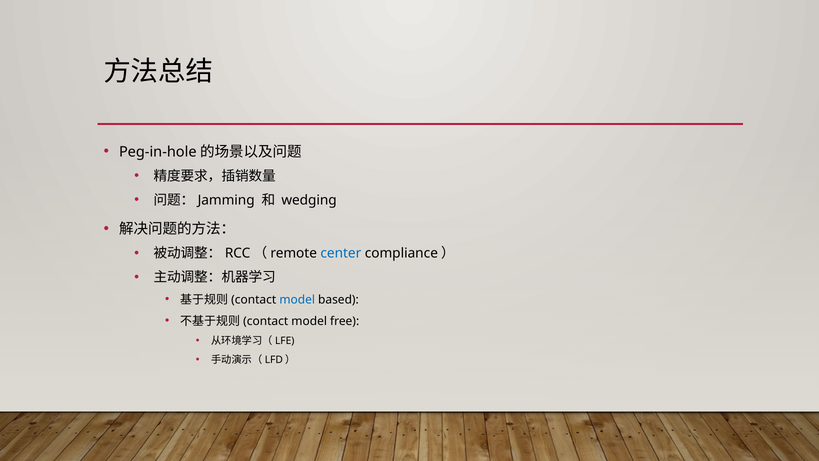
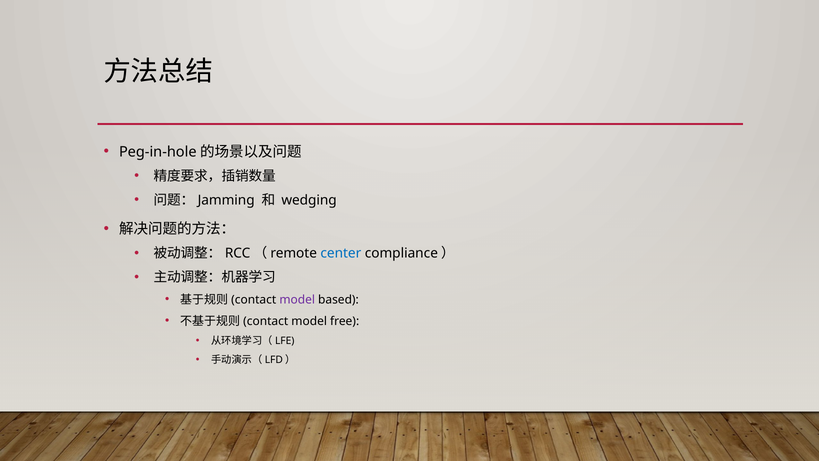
model at (297, 299) colour: blue -> purple
